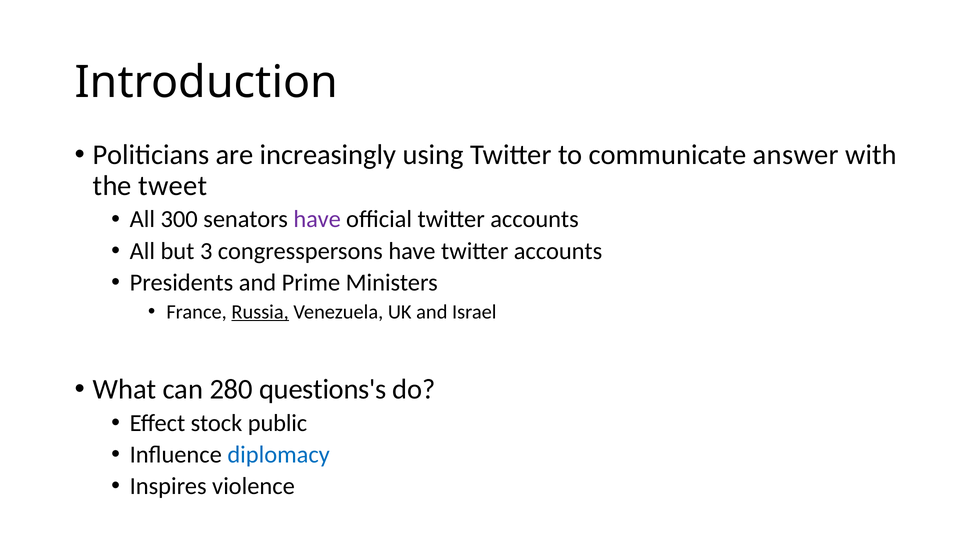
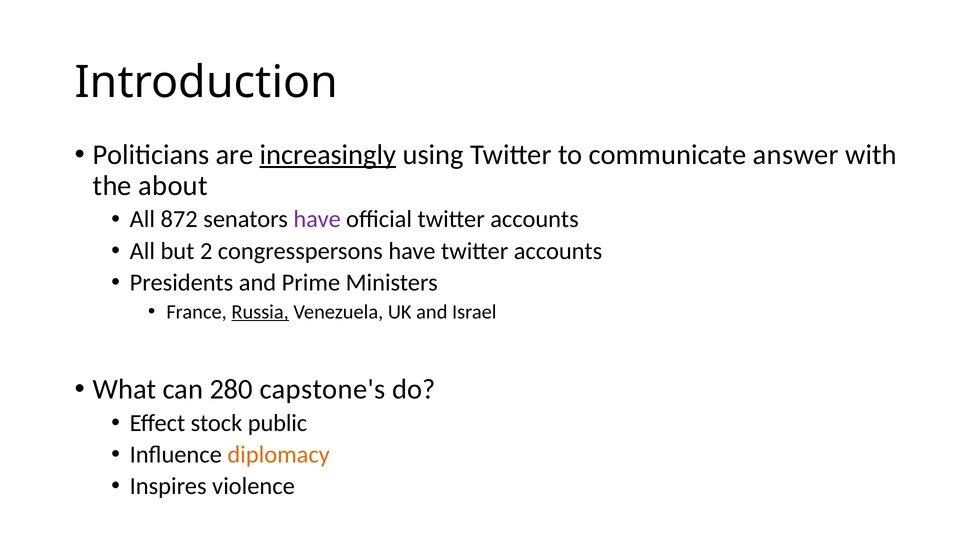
increasingly underline: none -> present
tweet: tweet -> about
300: 300 -> 872
3: 3 -> 2
questions's: questions's -> capstone's
diplomacy colour: blue -> orange
